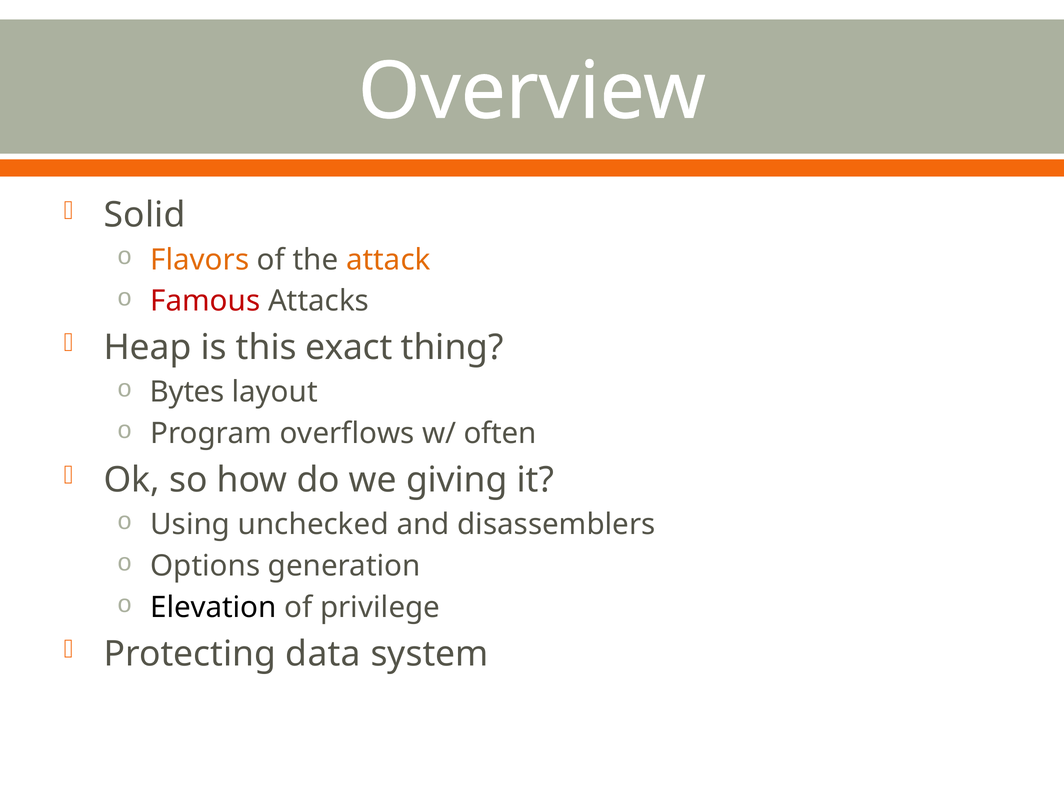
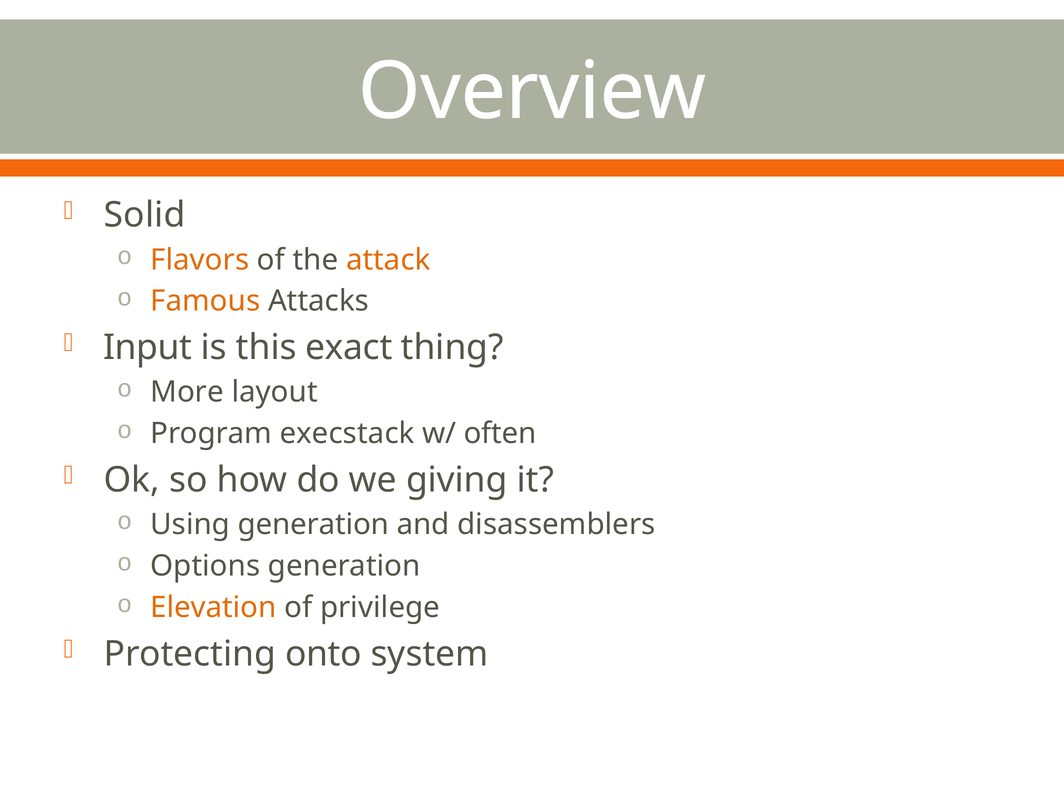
Famous colour: red -> orange
Heap: Heap -> Input
Bytes: Bytes -> More
overflows: overflows -> execstack
Using unchecked: unchecked -> generation
Elevation colour: black -> orange
data: data -> onto
